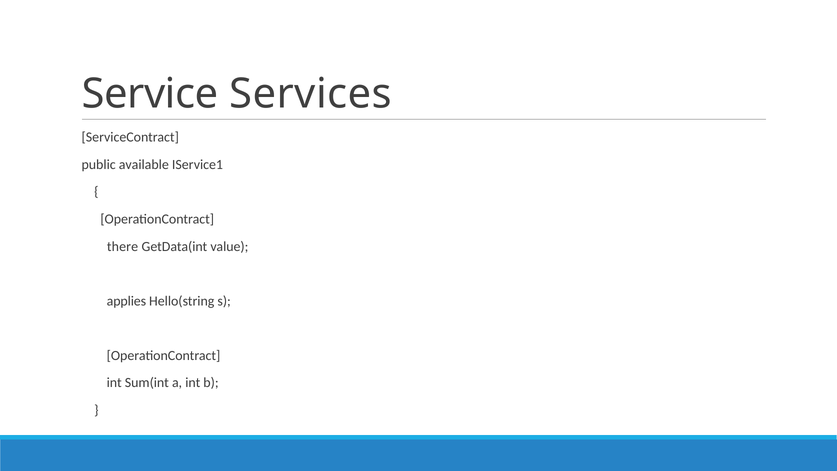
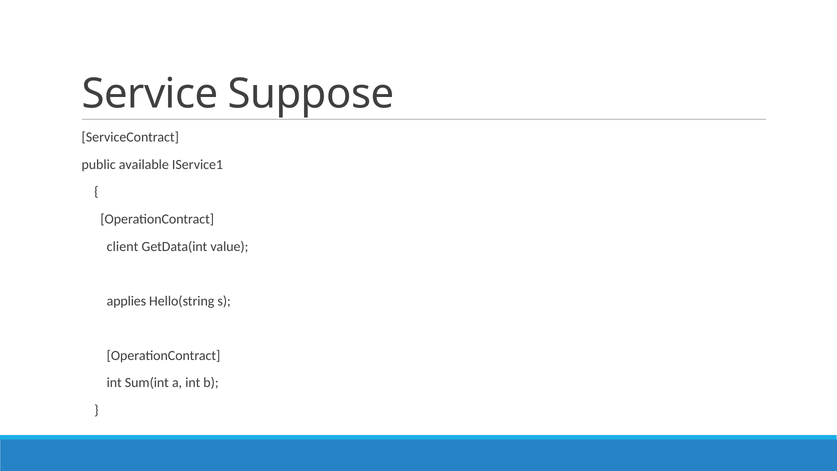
Services: Services -> Suppose
there: there -> client
